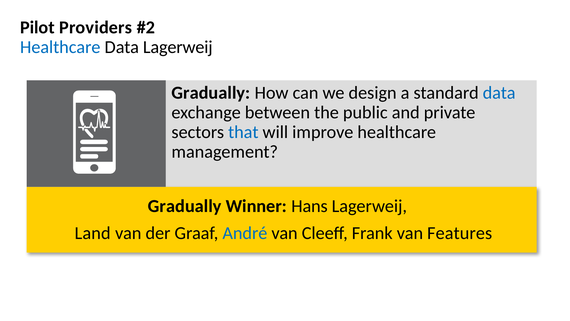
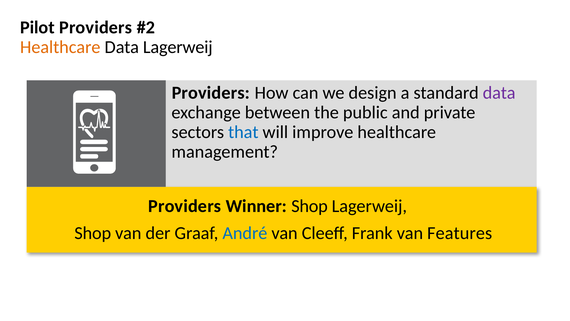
Healthcare at (60, 47) colour: blue -> orange
Gradually at (211, 93): Gradually -> Providers
data at (499, 93) colour: blue -> purple
Gradually at (185, 206): Gradually -> Providers
Winner Hans: Hans -> Shop
Land at (93, 233): Land -> Shop
